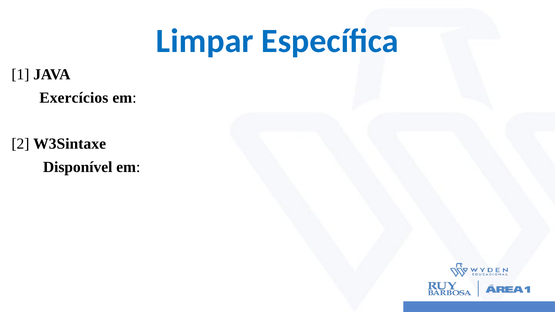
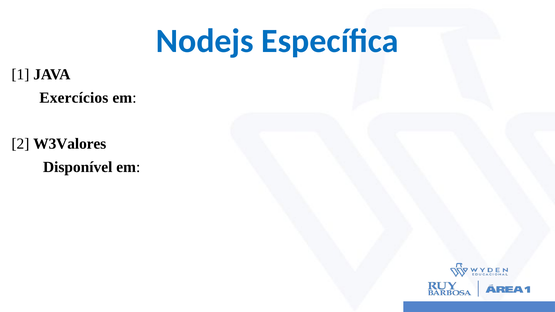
Limpar: Limpar -> Nodejs
W3Sintaxe: W3Sintaxe -> W3Valores
